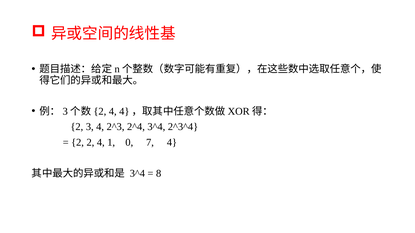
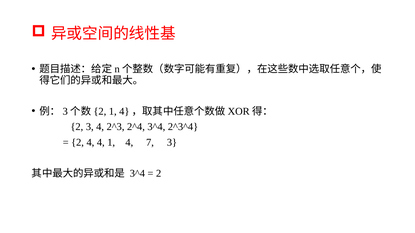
4 at (113, 111): 4 -> 1
2 2: 2 -> 4
1 0: 0 -> 4
7 4: 4 -> 3
8 at (159, 174): 8 -> 2
